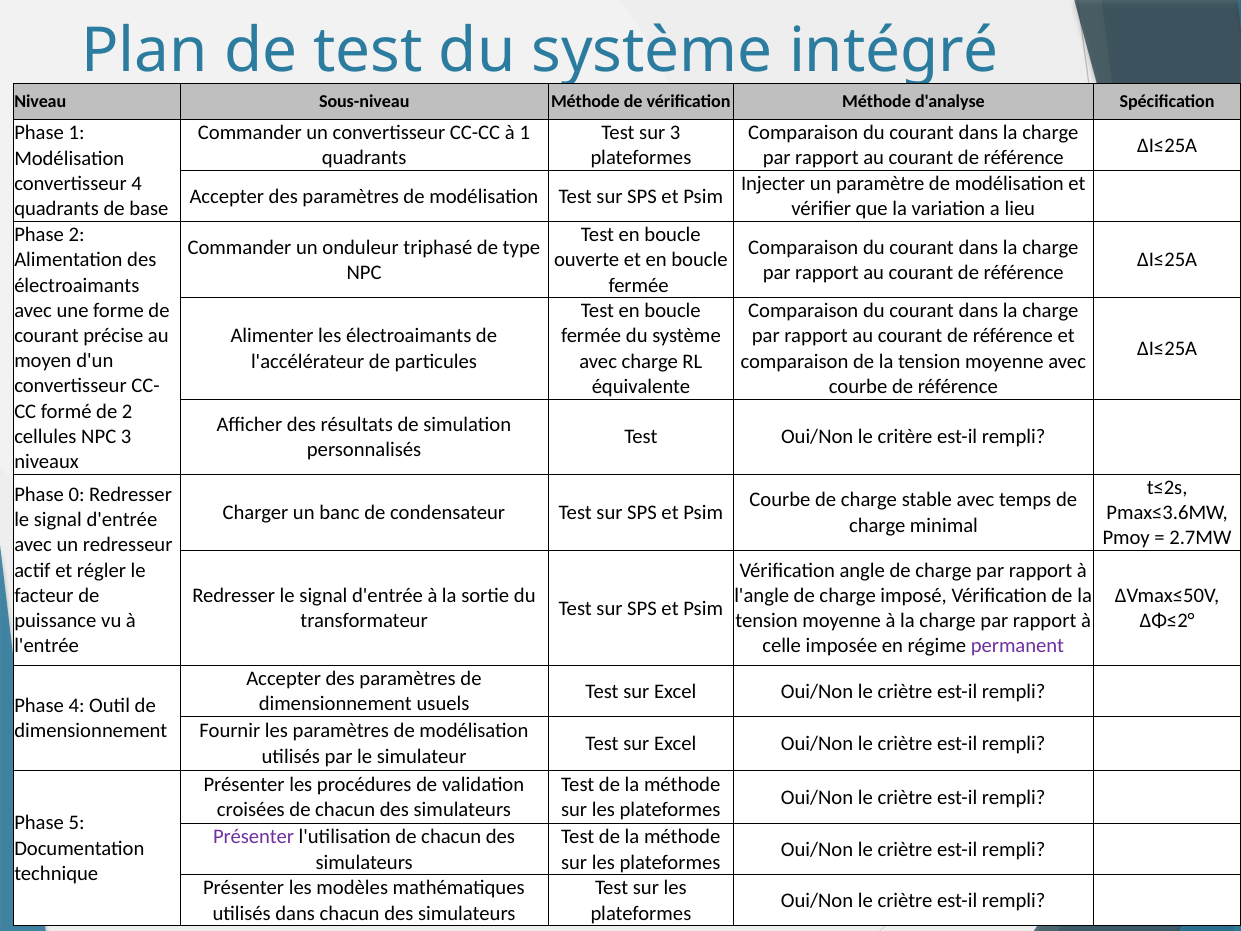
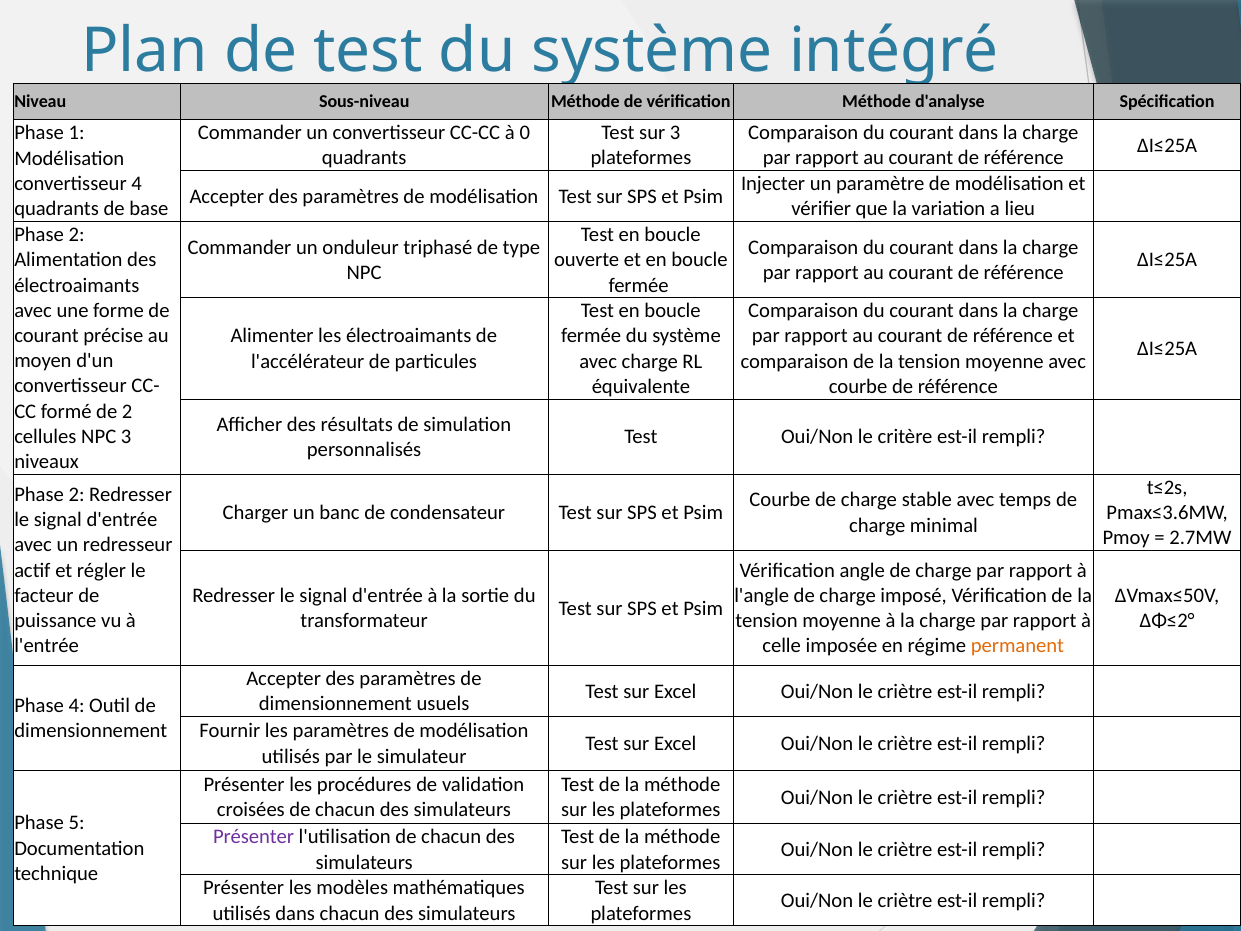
à 1: 1 -> 0
0 at (77, 494): 0 -> 2
permanent colour: purple -> orange
